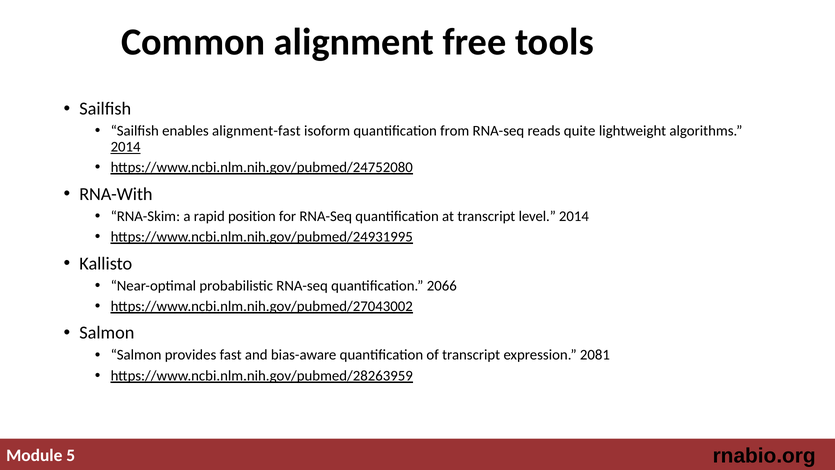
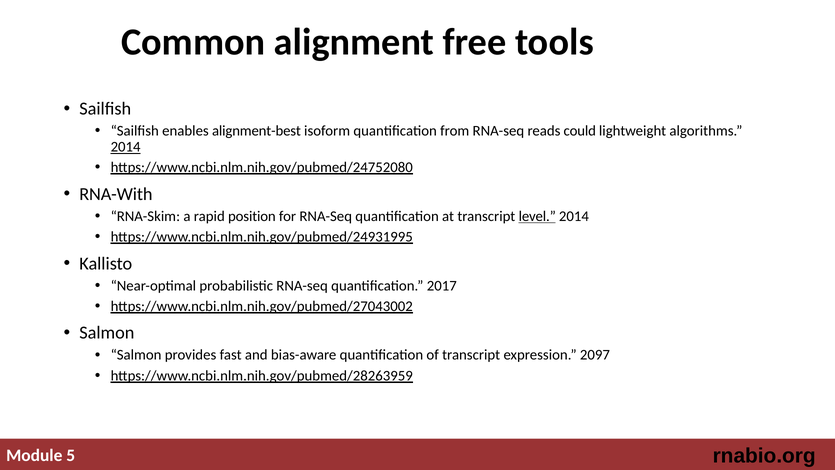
alignment-fast: alignment-fast -> alignment-best
quite: quite -> could
level underline: none -> present
2066: 2066 -> 2017
2081: 2081 -> 2097
